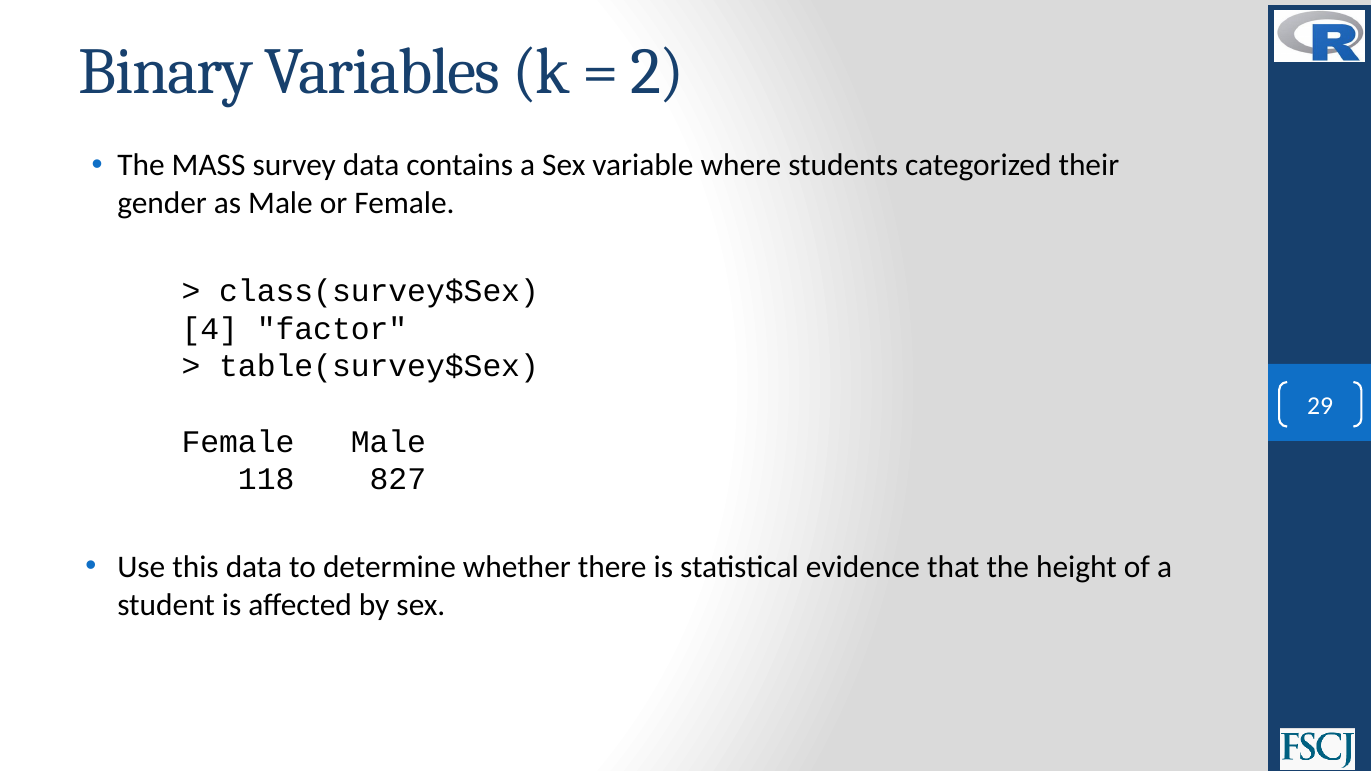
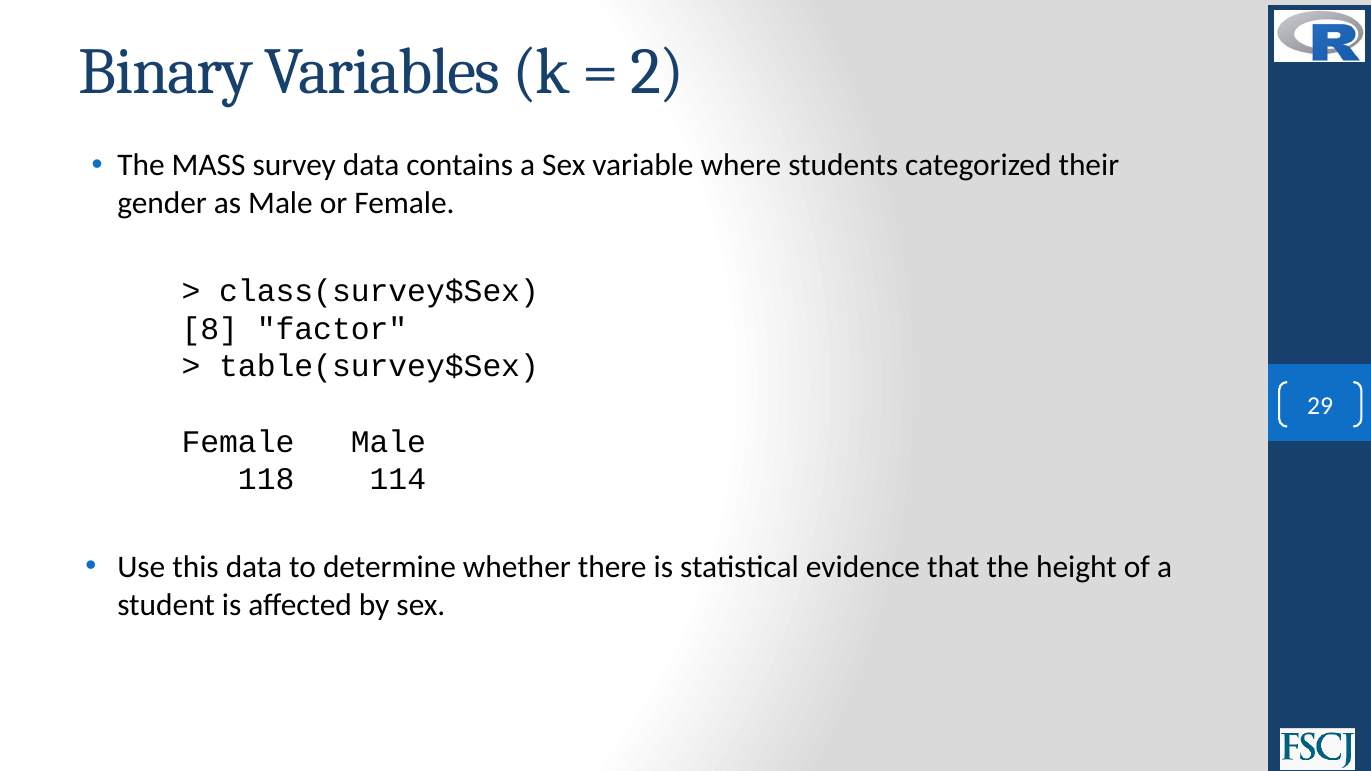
4: 4 -> 8
827: 827 -> 114
